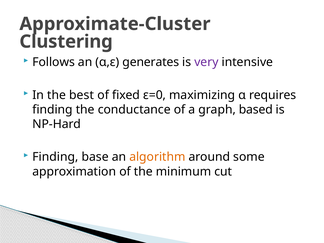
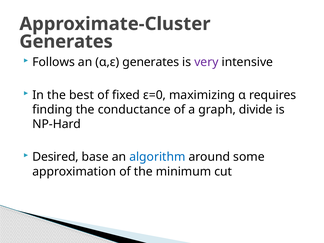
Clustering at (66, 42): Clustering -> Generates
based: based -> divide
Finding at (55, 157): Finding -> Desired
algorithm colour: orange -> blue
